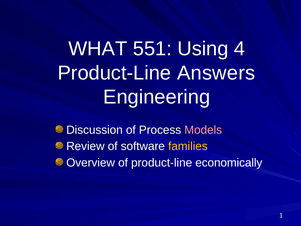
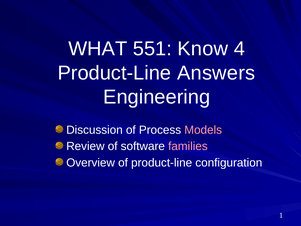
Using: Using -> Know
families colour: yellow -> pink
economically: economically -> configuration
